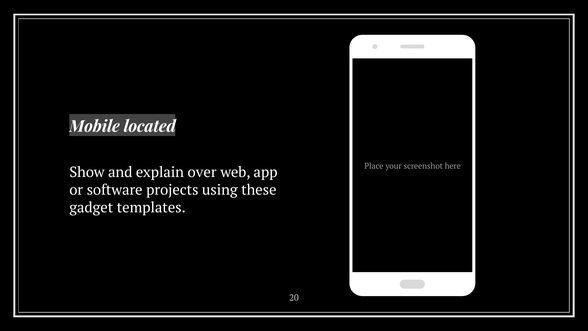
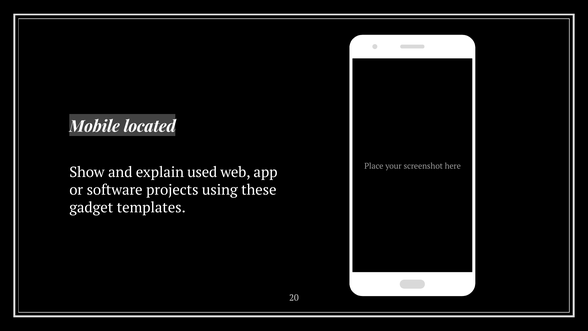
over: over -> used
